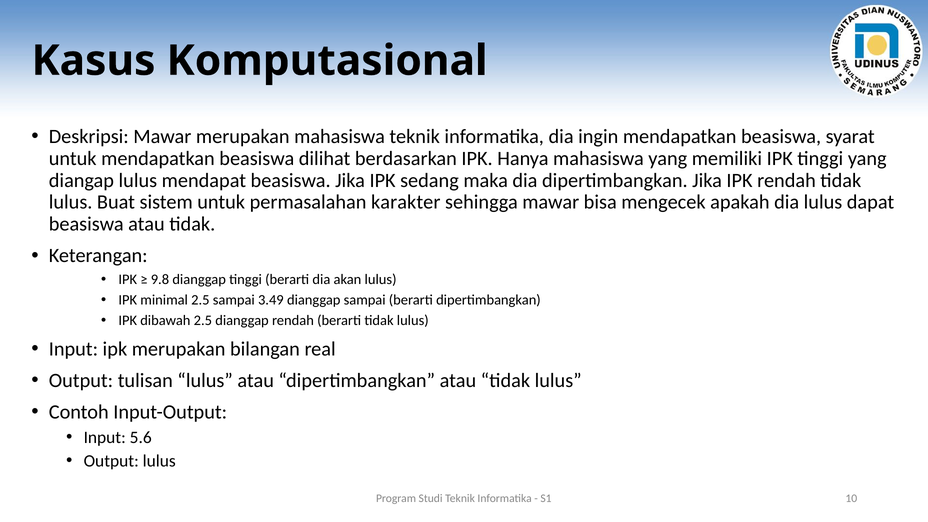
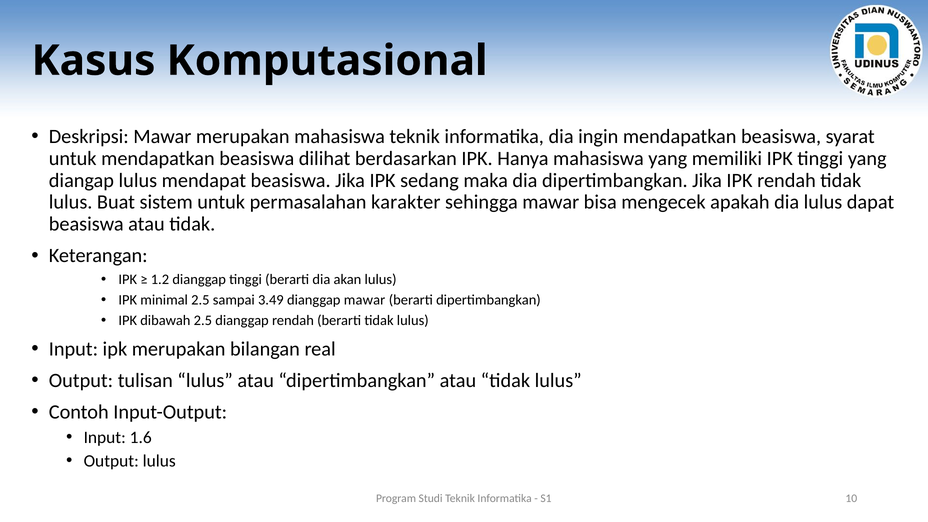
9.8: 9.8 -> 1.2
dianggap sampai: sampai -> mawar
5.6: 5.6 -> 1.6
